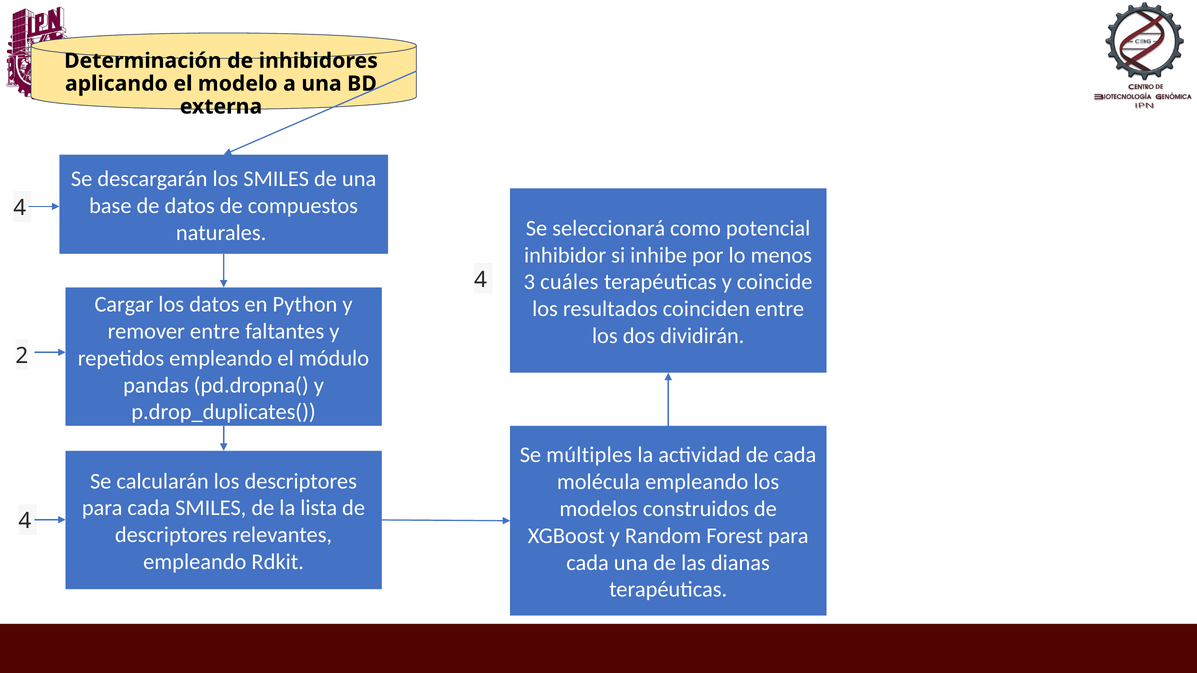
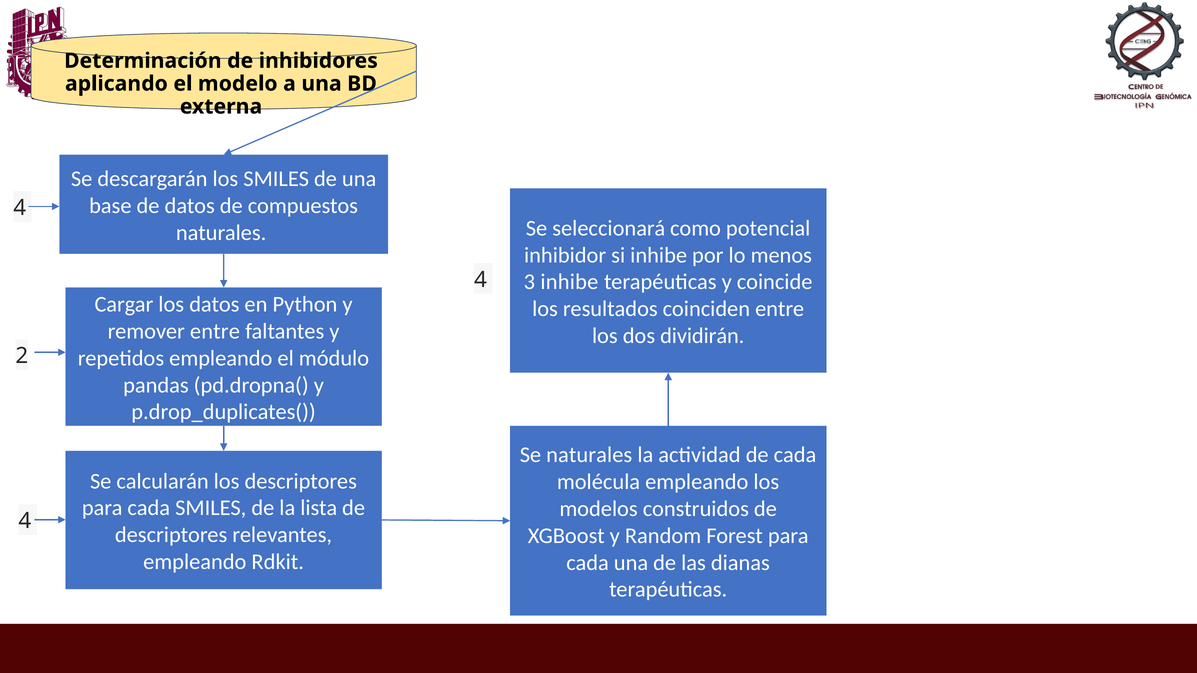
3 cuáles: cuáles -> inhibe
Se múltiples: múltiples -> naturales
